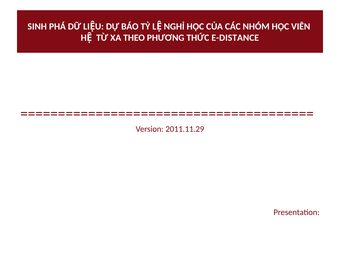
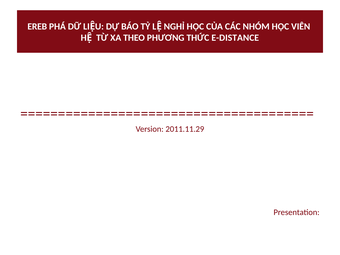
SINH: SINH -> EREB
